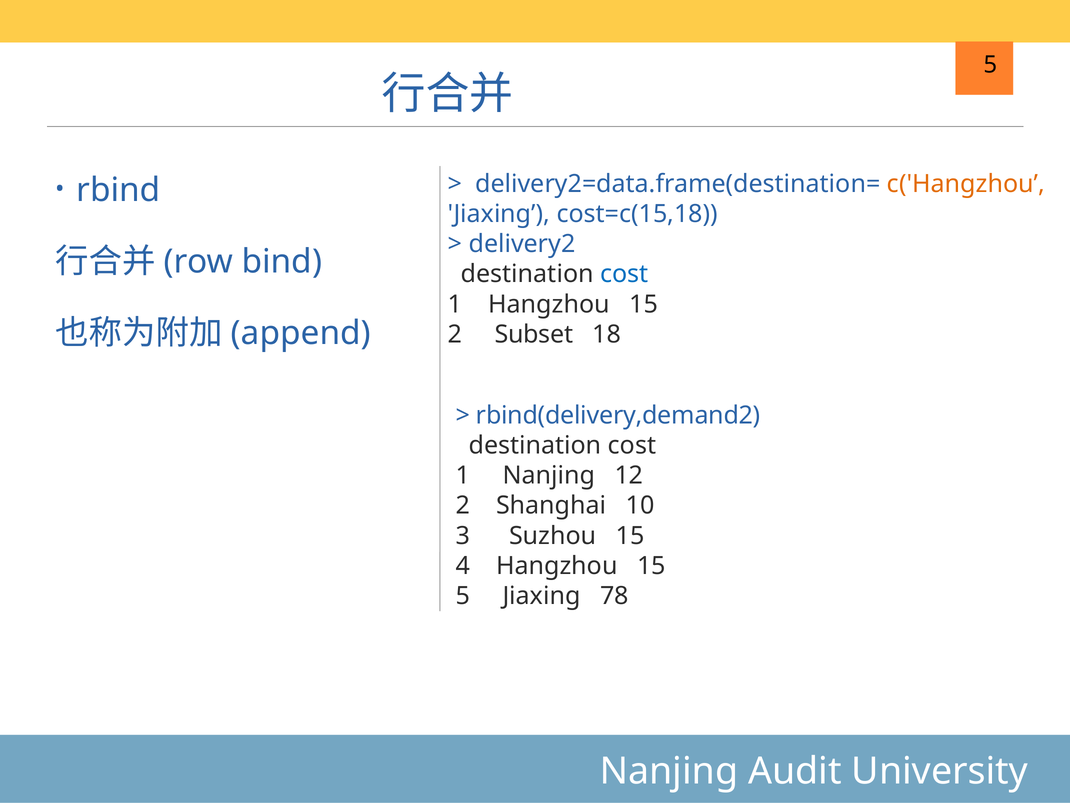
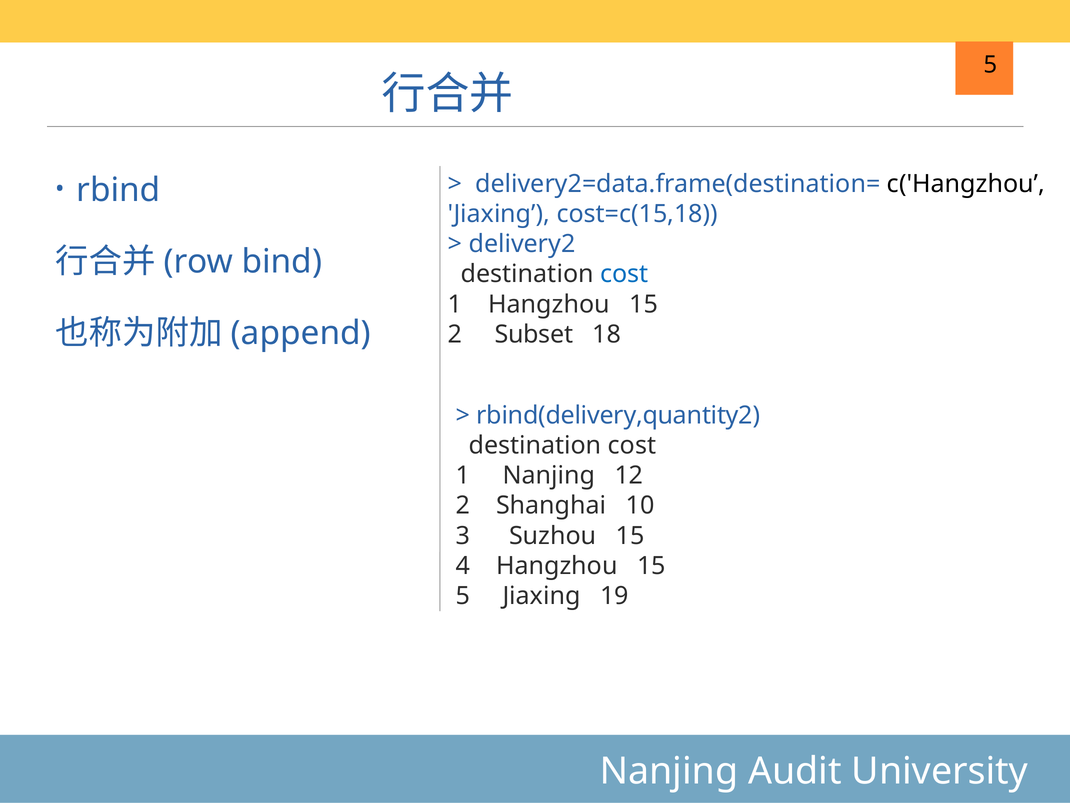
c('Hangzhou colour: orange -> black
rbind(delivery,demand2: rbind(delivery,demand2 -> rbind(delivery,quantity2
78: 78 -> 19
